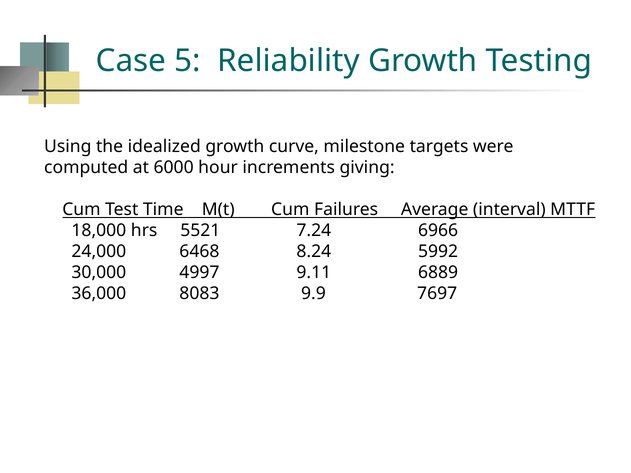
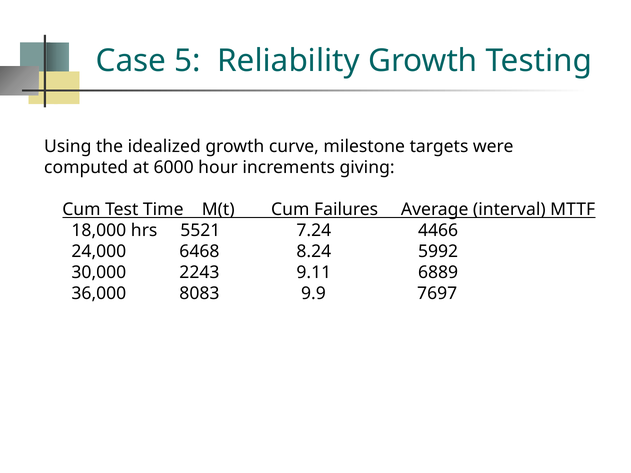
6966: 6966 -> 4466
4997: 4997 -> 2243
